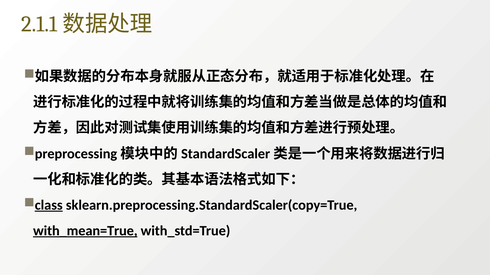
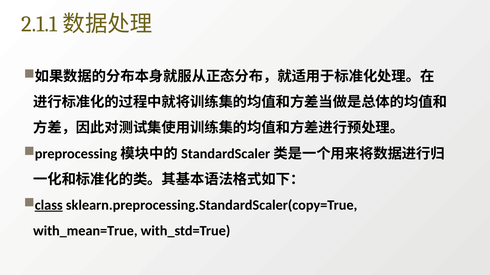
with_mean=True underline: present -> none
